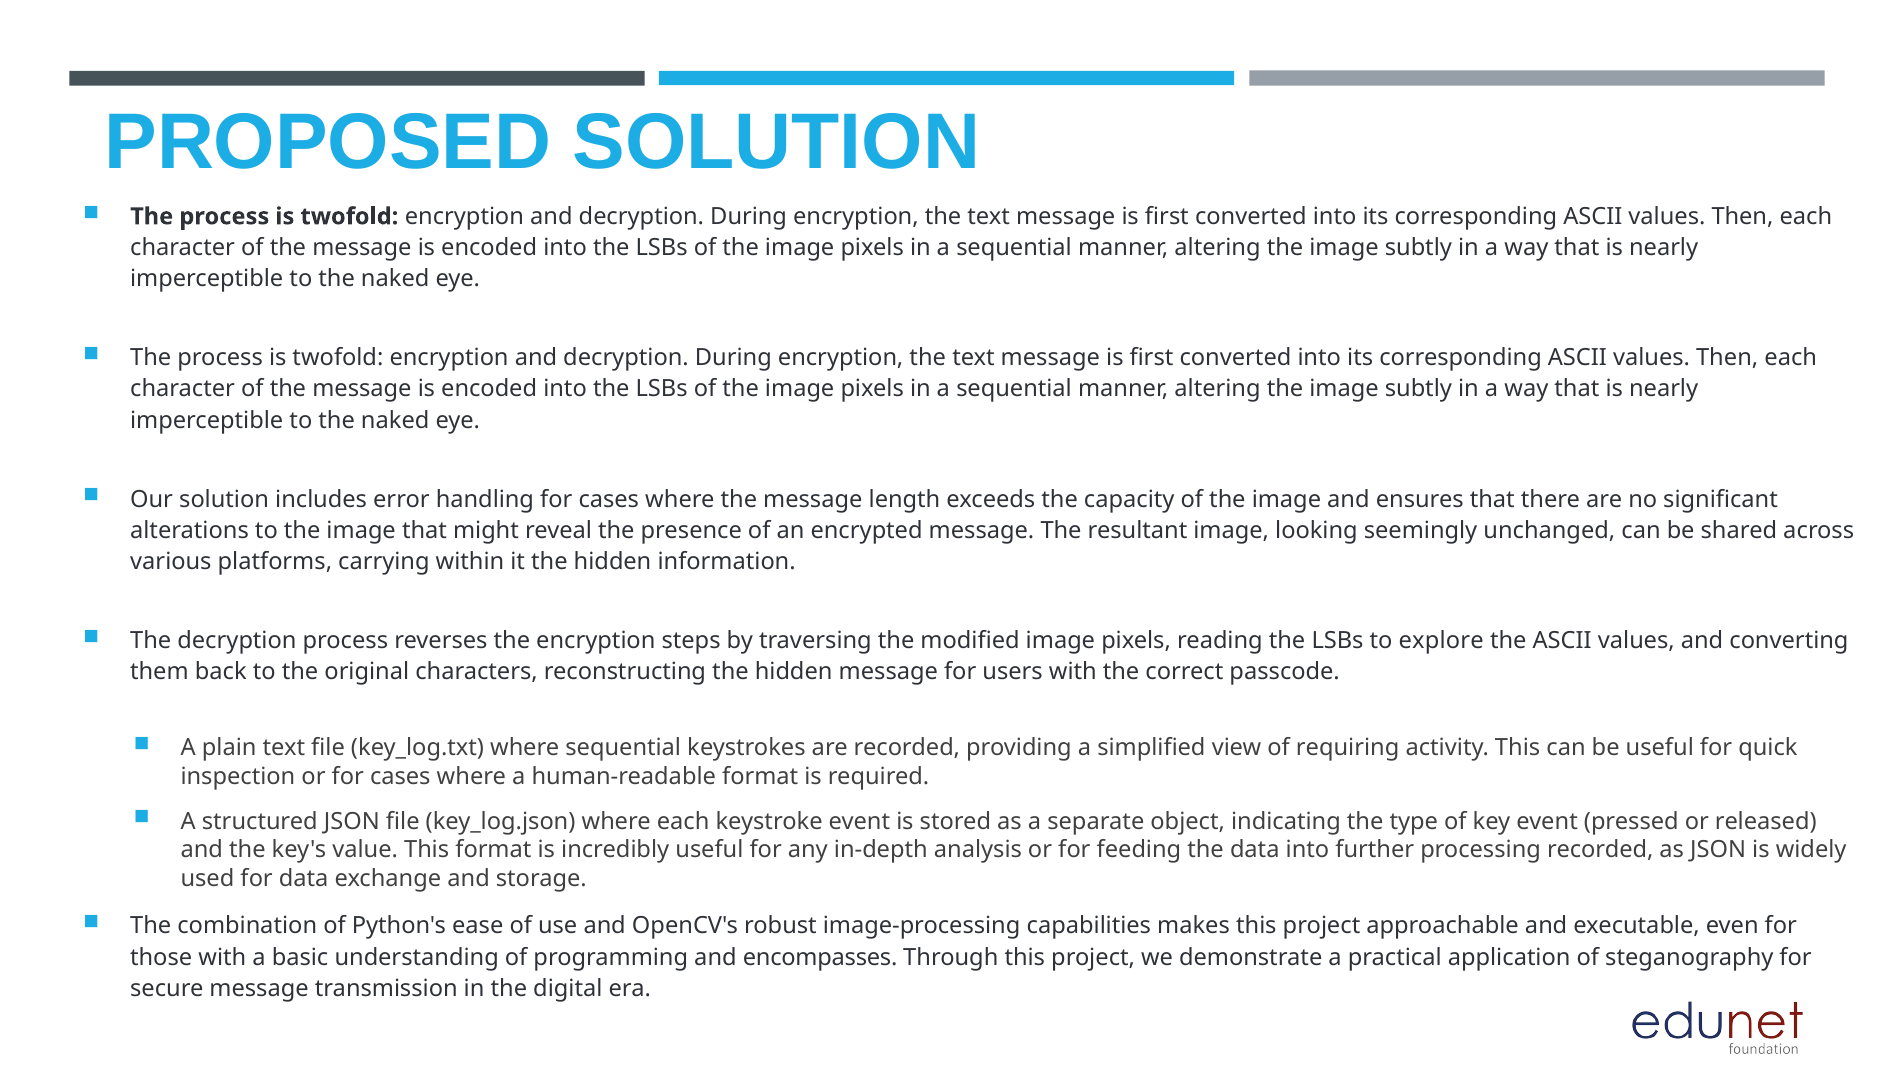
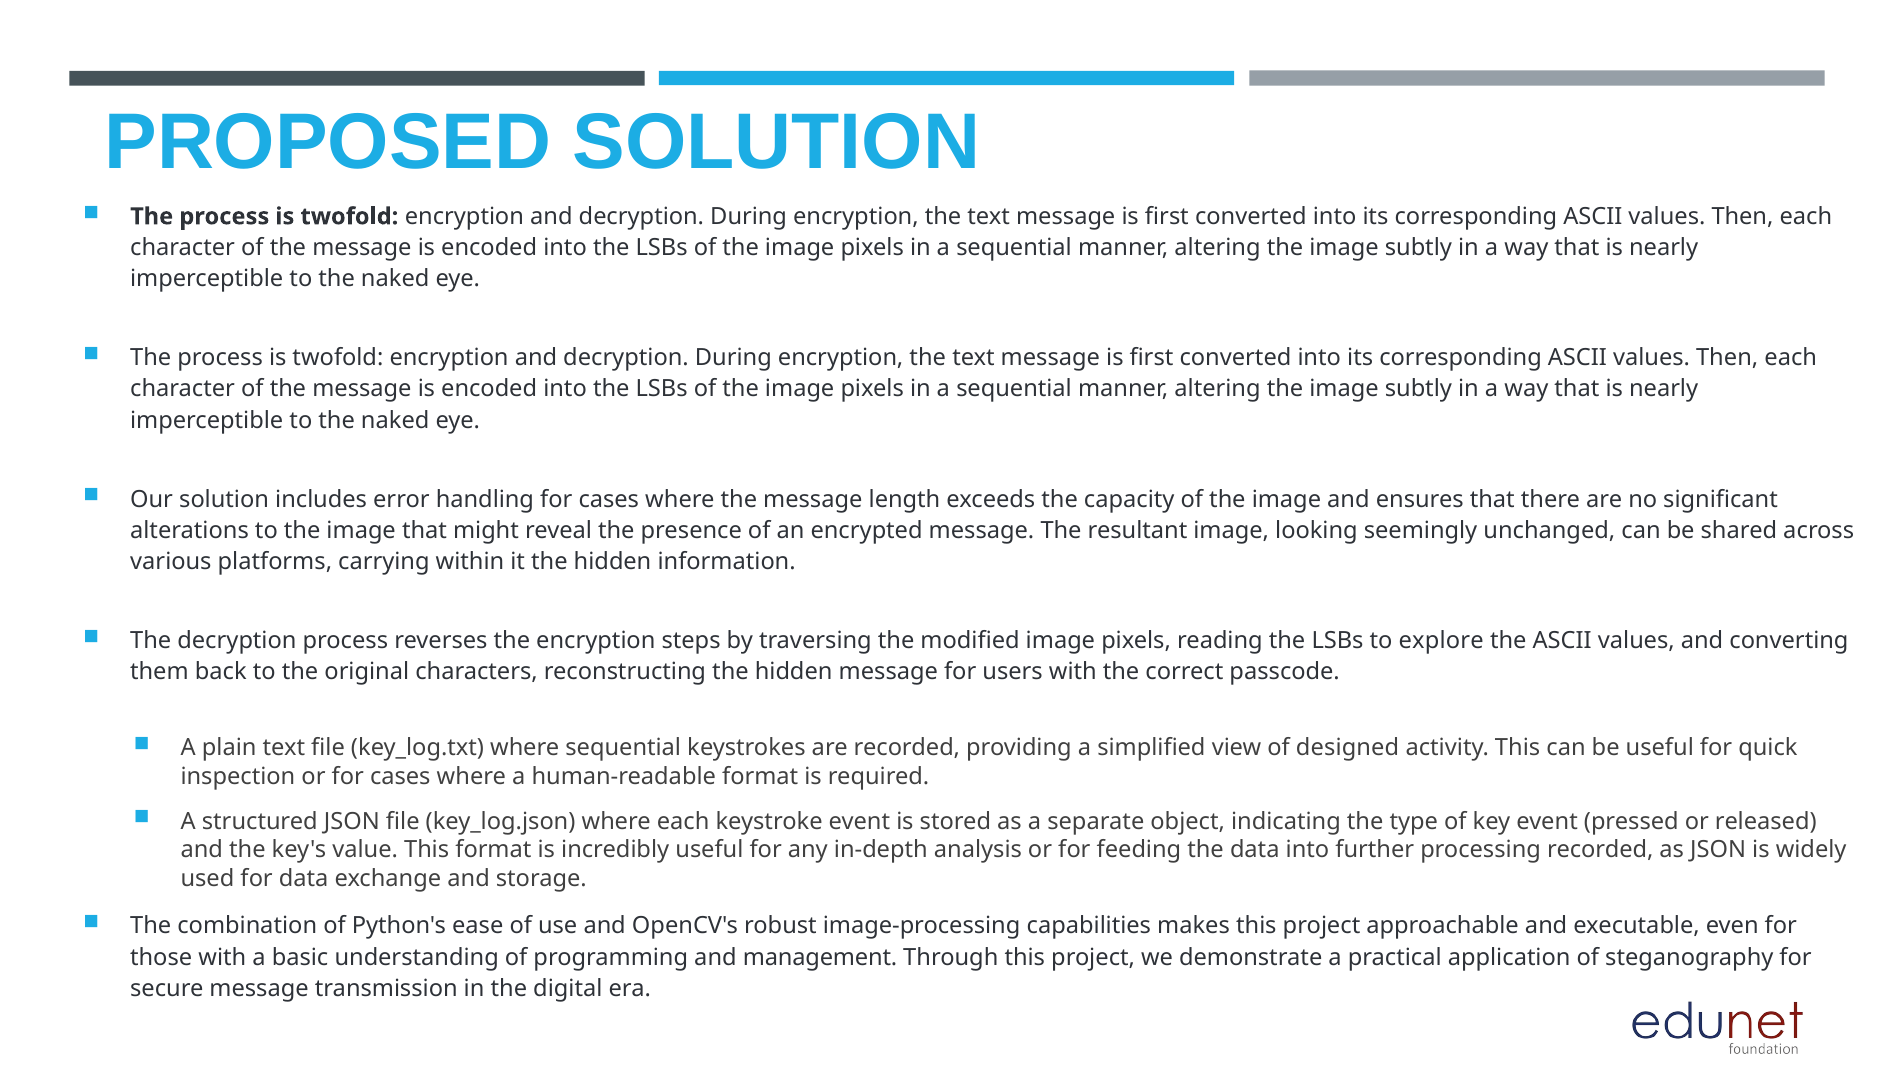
requiring: requiring -> designed
encompasses: encompasses -> management
